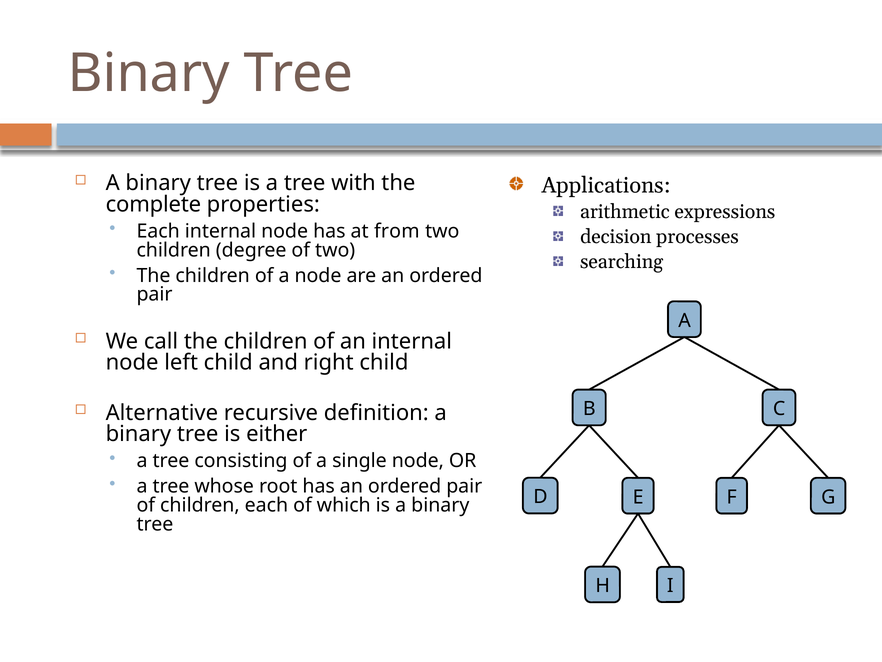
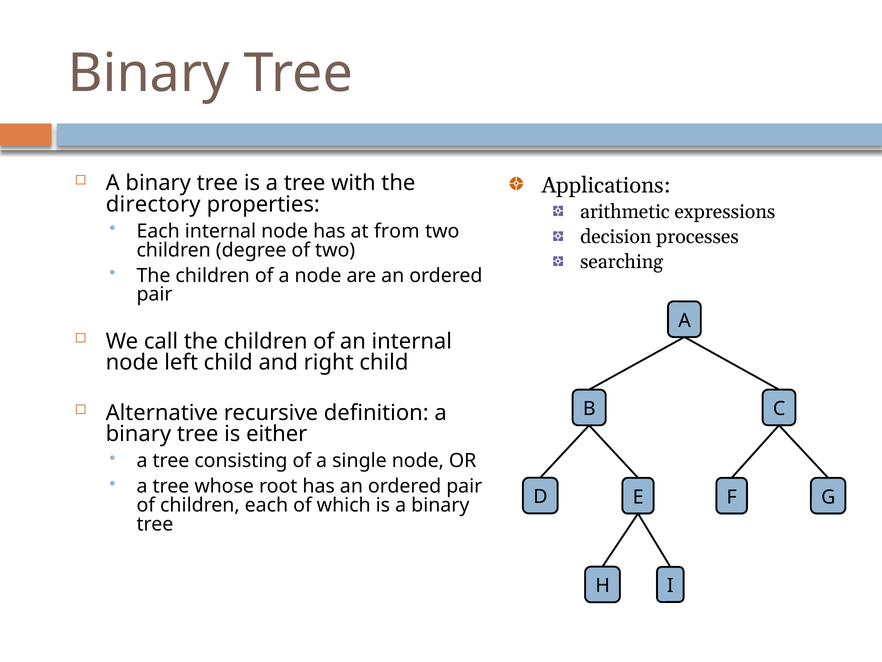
complete: complete -> directory
